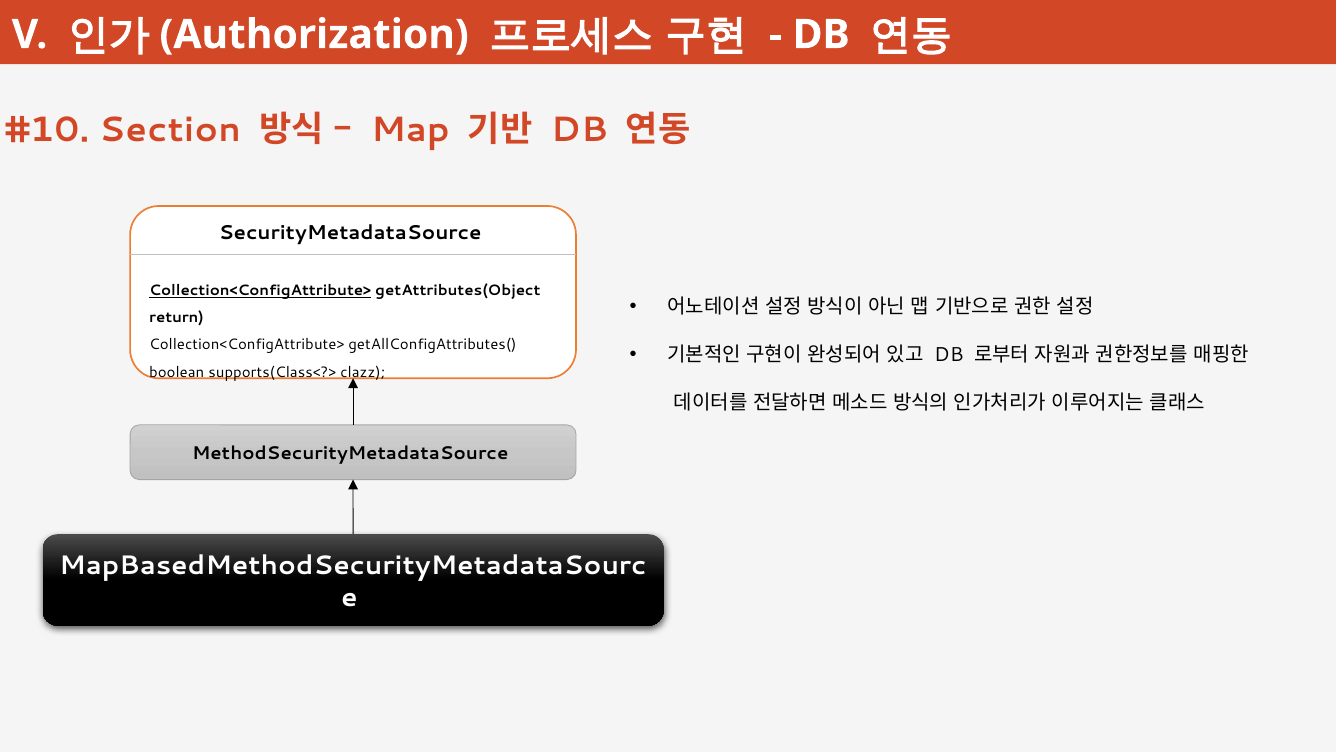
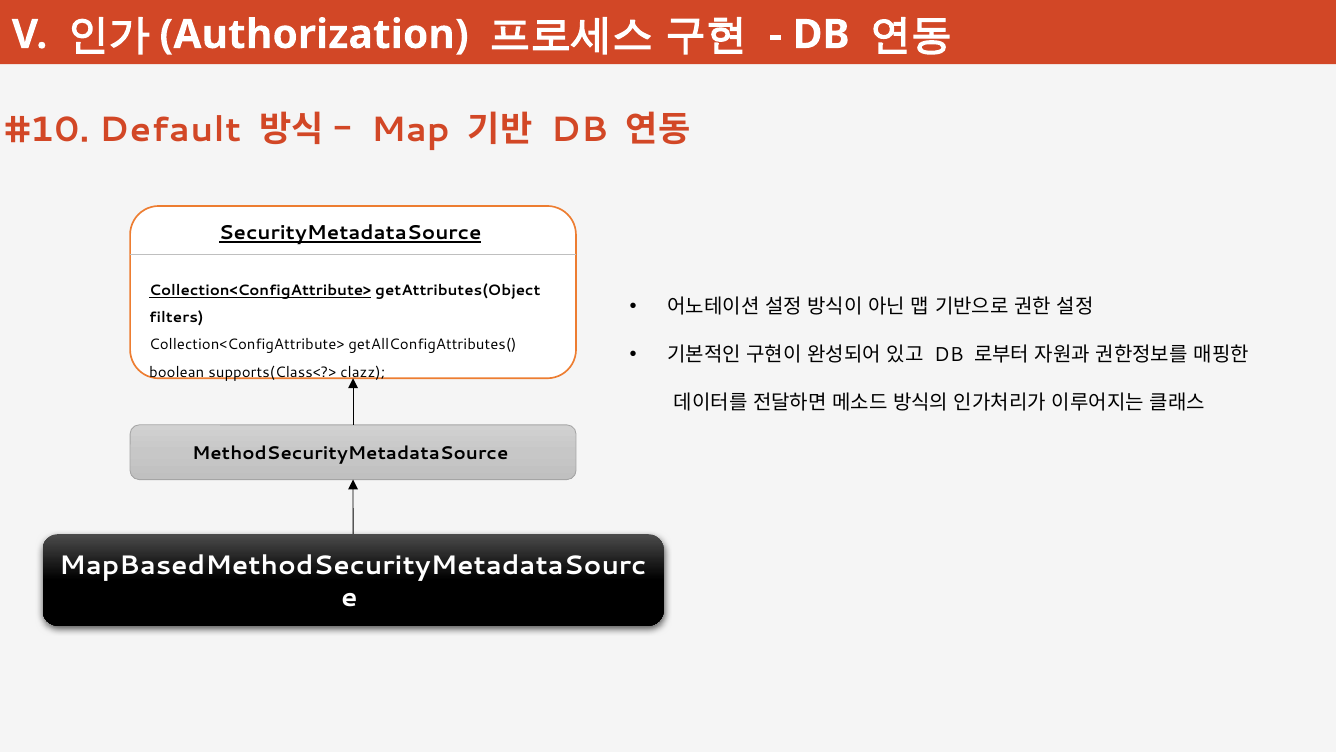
Section: Section -> Default
SecurityMetadataSource underline: none -> present
return: return -> filters
